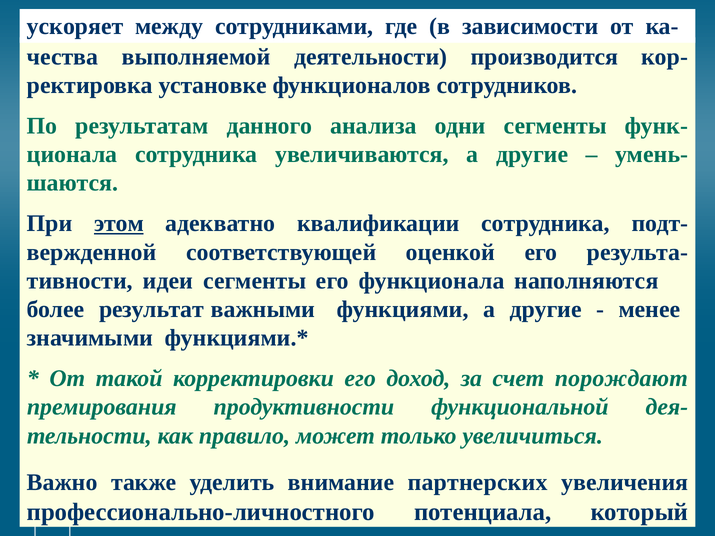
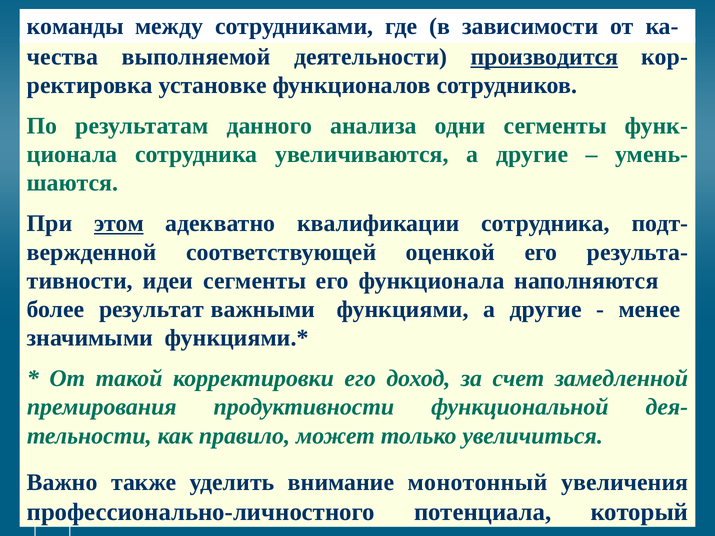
ускоряет: ускоряет -> команды
производится underline: none -> present
порождают: порождают -> замедленной
партнерских: партнерских -> монотонный
